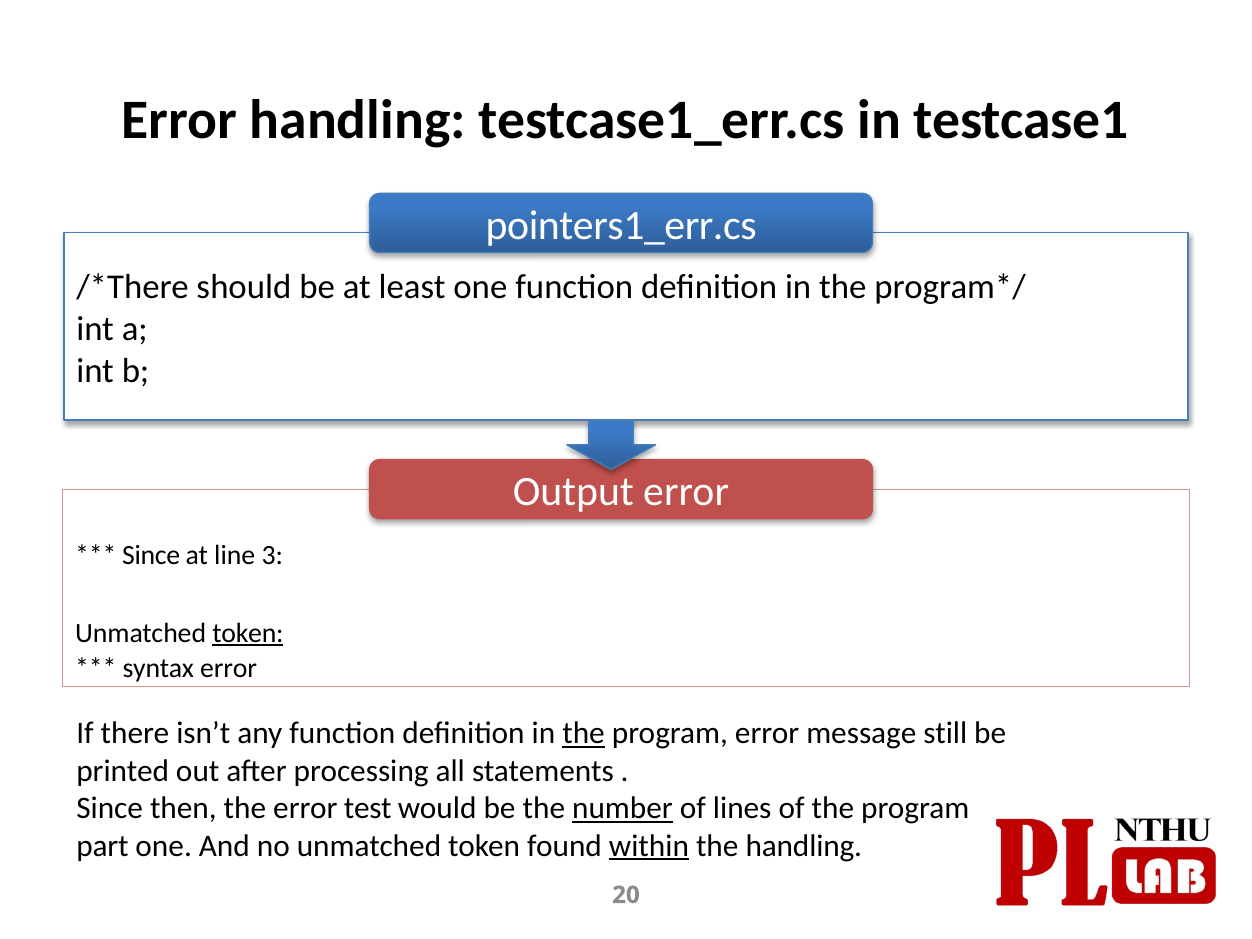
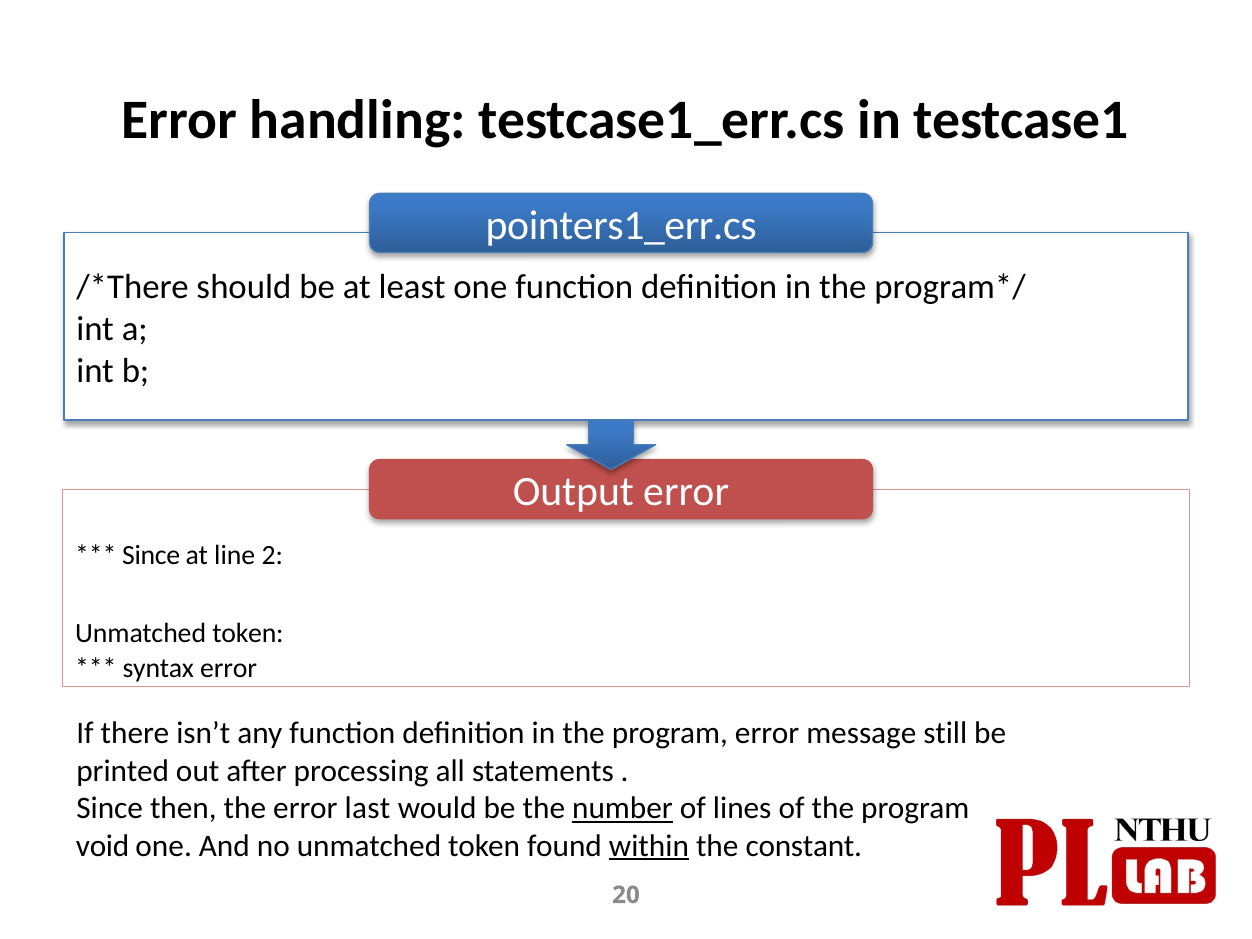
3: 3 -> 2
token at (248, 633) underline: present -> none
the at (584, 733) underline: present -> none
test: test -> last
part: part -> void
the handling: handling -> constant
